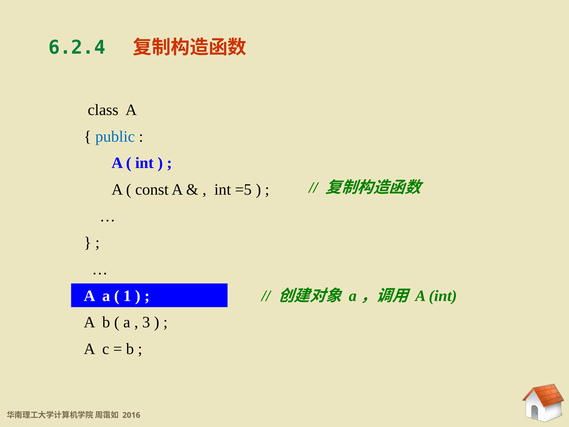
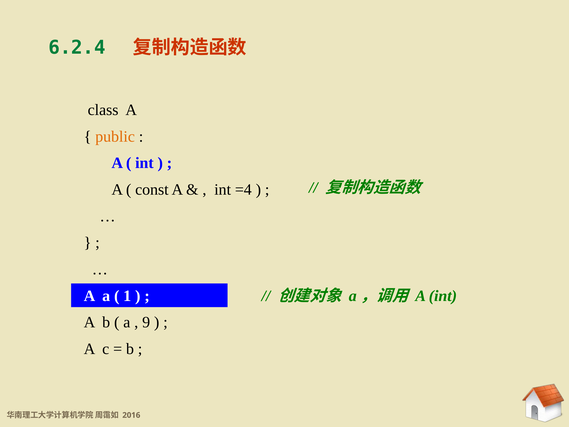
public colour: blue -> orange
=5: =5 -> =4
3: 3 -> 9
